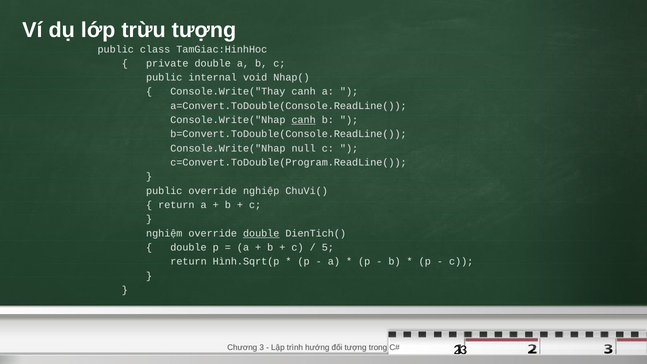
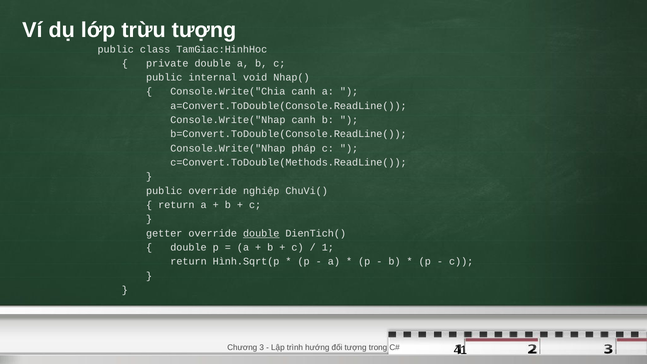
Console.Write("Thay: Console.Write("Thay -> Console.Write("Chia
canh at (304, 120) underline: present -> none
null: null -> pháp
c=Convert.ToDouble(Program.ReadLine(: c=Convert.ToDouble(Program.ReadLine( -> c=Convert.ToDouble(Methods.ReadLine(
nghiệm: nghiệm -> getter
5: 5 -> 1
23: 23 -> 41
